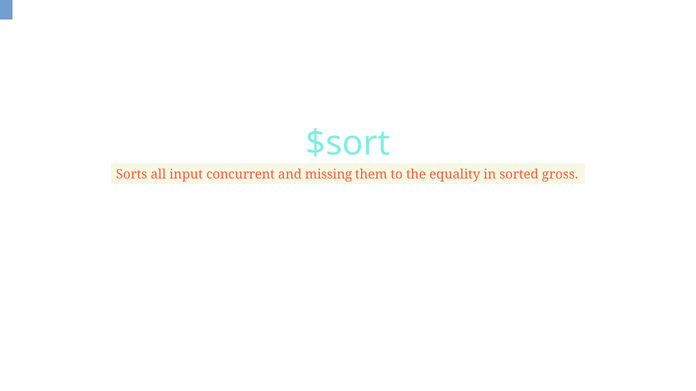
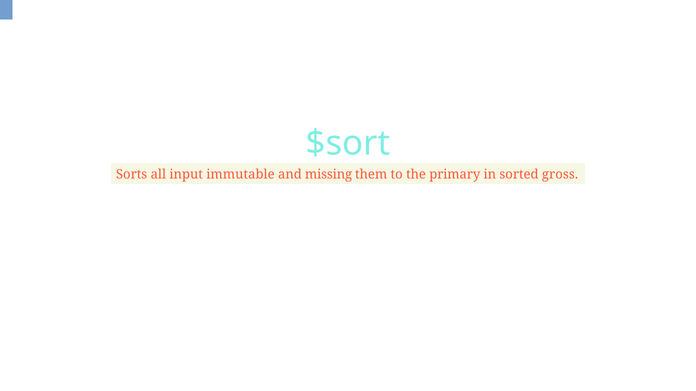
concurrent: concurrent -> immutable
equality: equality -> primary
